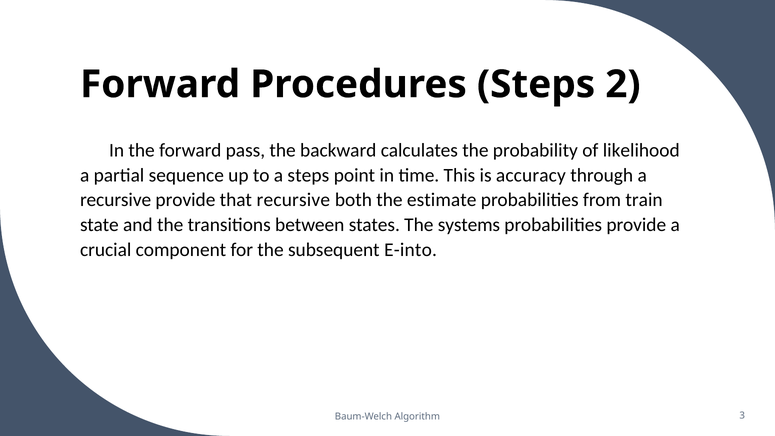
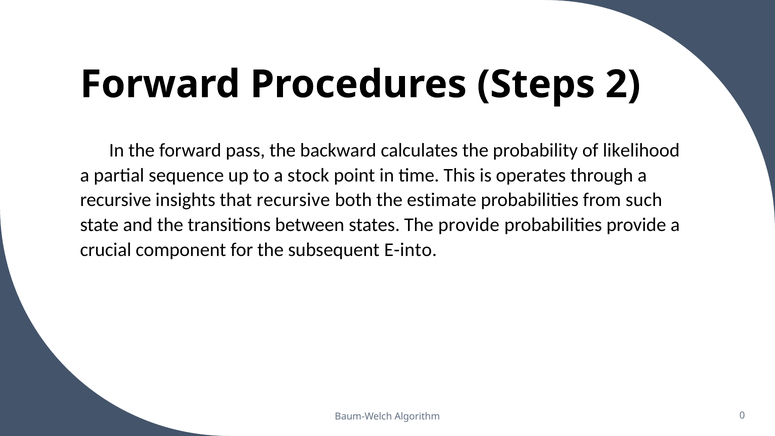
a steps: steps -> stock
accuracy: accuracy -> operates
recursive provide: provide -> insights
train: train -> such
The systems: systems -> provide
3: 3 -> 0
